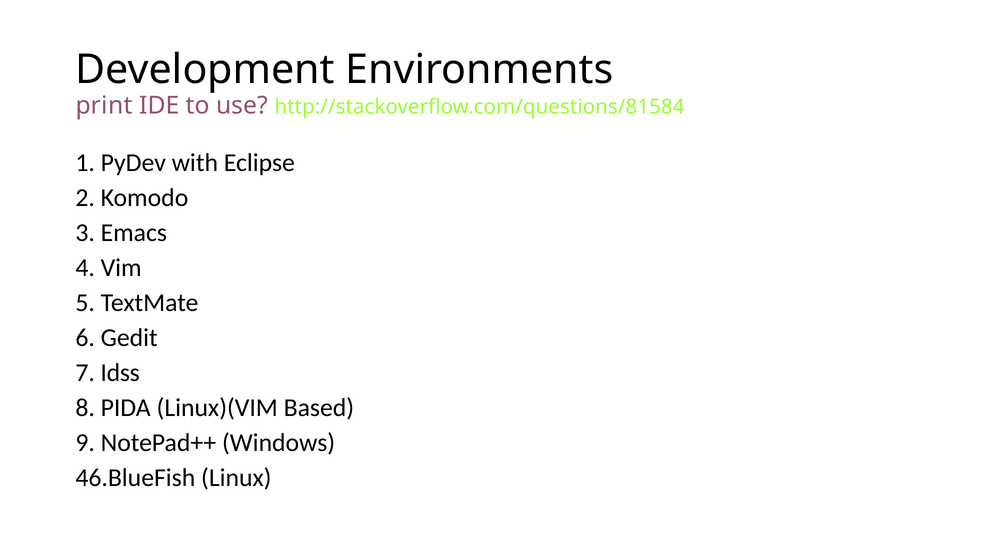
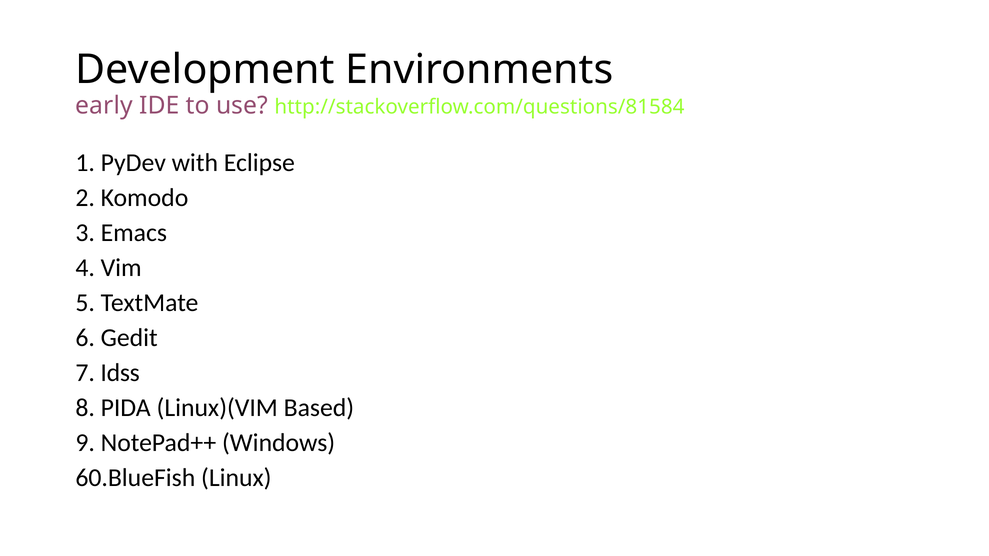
print: print -> early
46.BlueFish: 46.BlueFish -> 60.BlueFish
